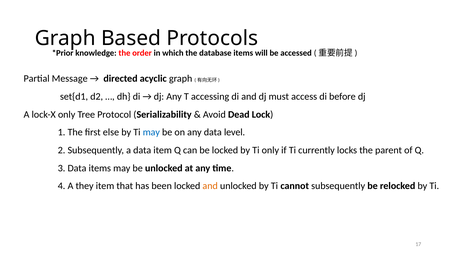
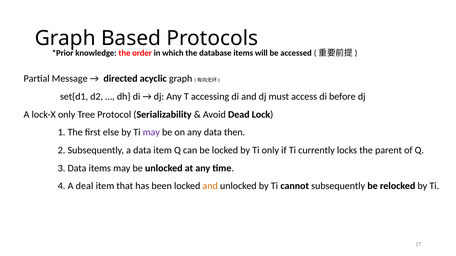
may at (151, 133) colour: blue -> purple
level: level -> then
they: they -> deal
